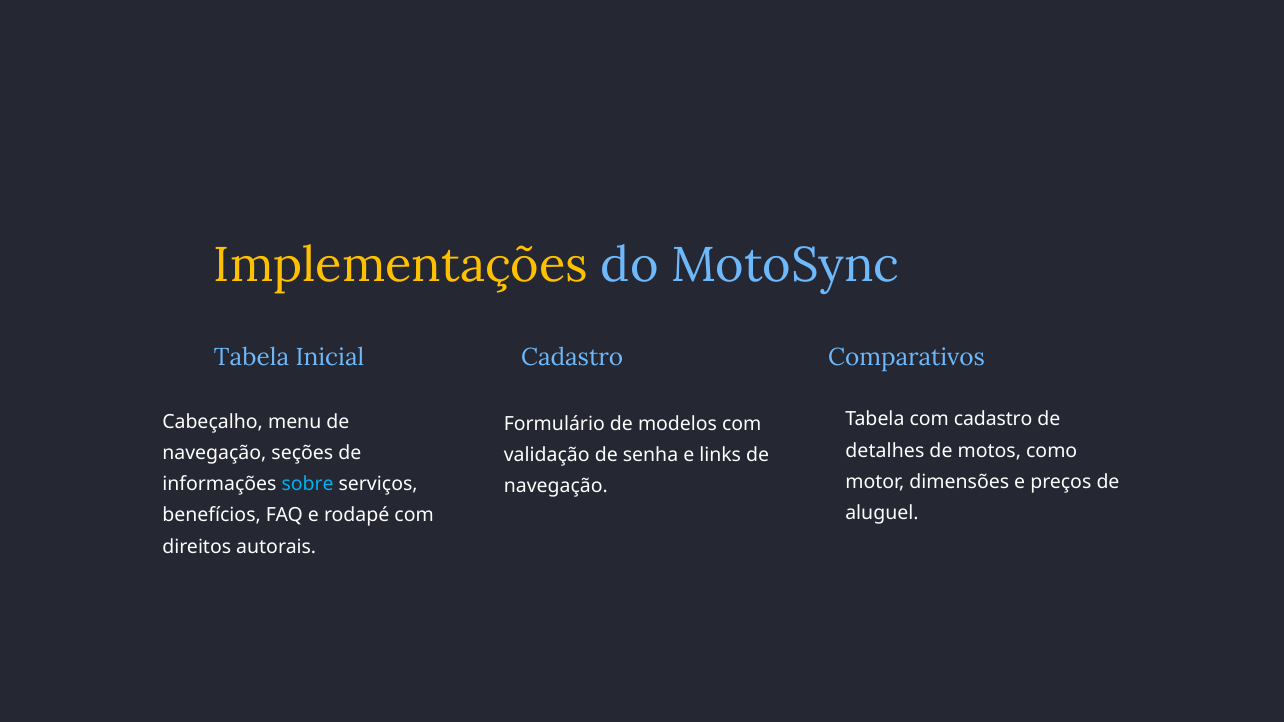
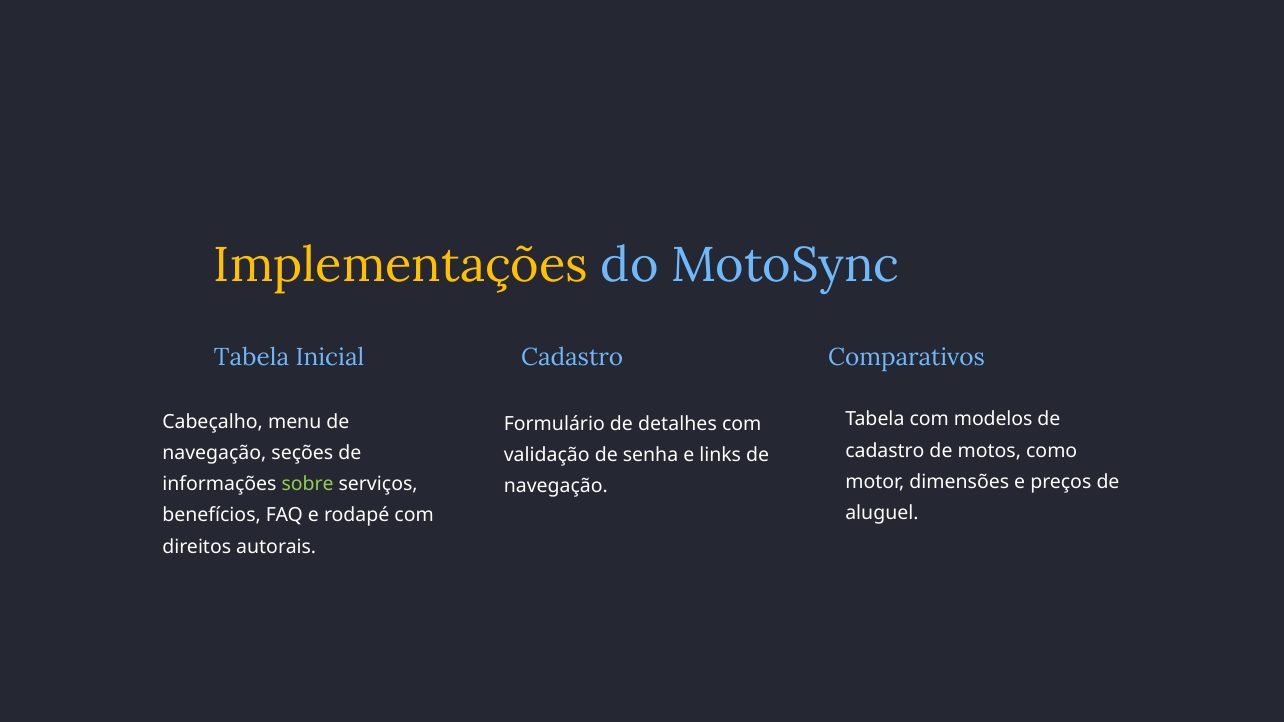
com cadastro: cadastro -> modelos
modelos: modelos -> detalhes
detalhes at (885, 451): detalhes -> cadastro
sobre colour: light blue -> light green
